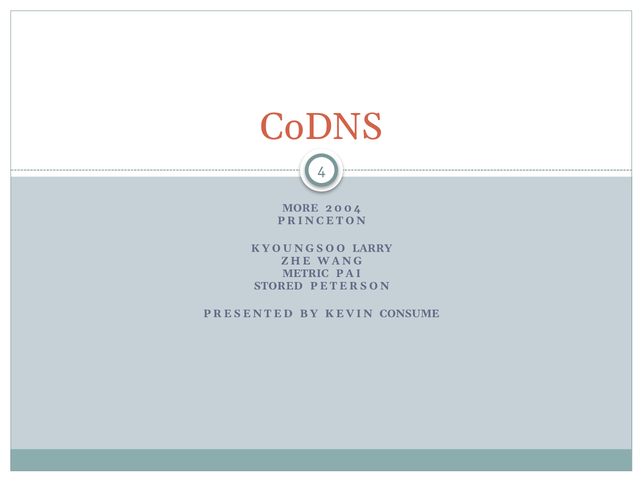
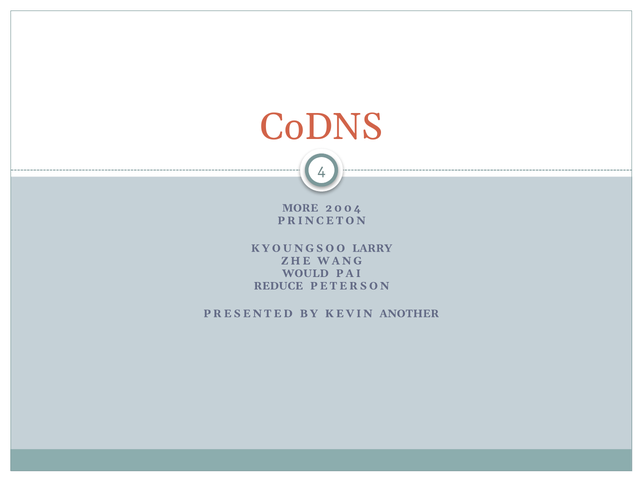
METRIC: METRIC -> WOULD
STORED: STORED -> REDUCE
CONSUME: CONSUME -> ANOTHER
